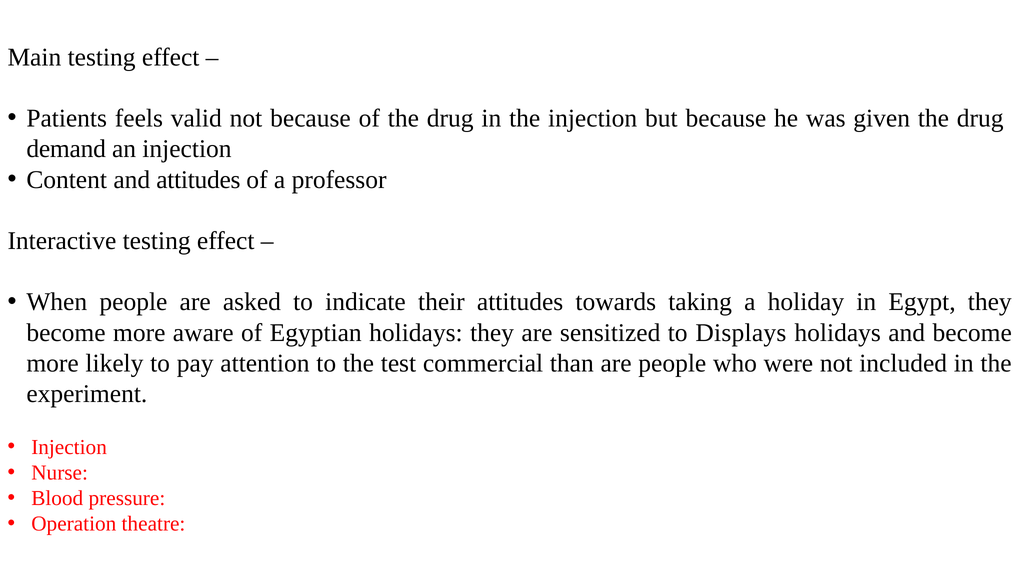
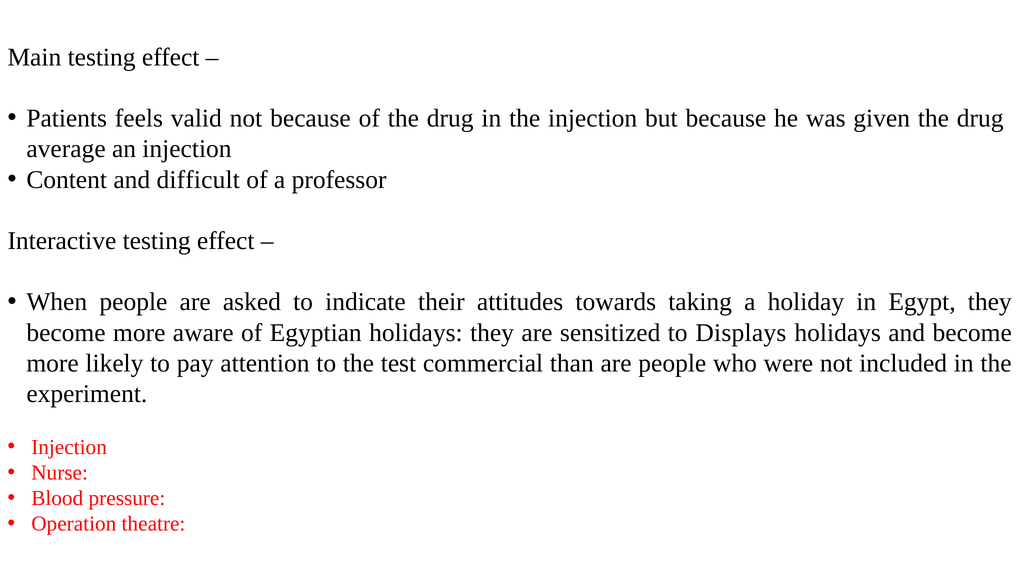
demand: demand -> average
and attitudes: attitudes -> difficult
